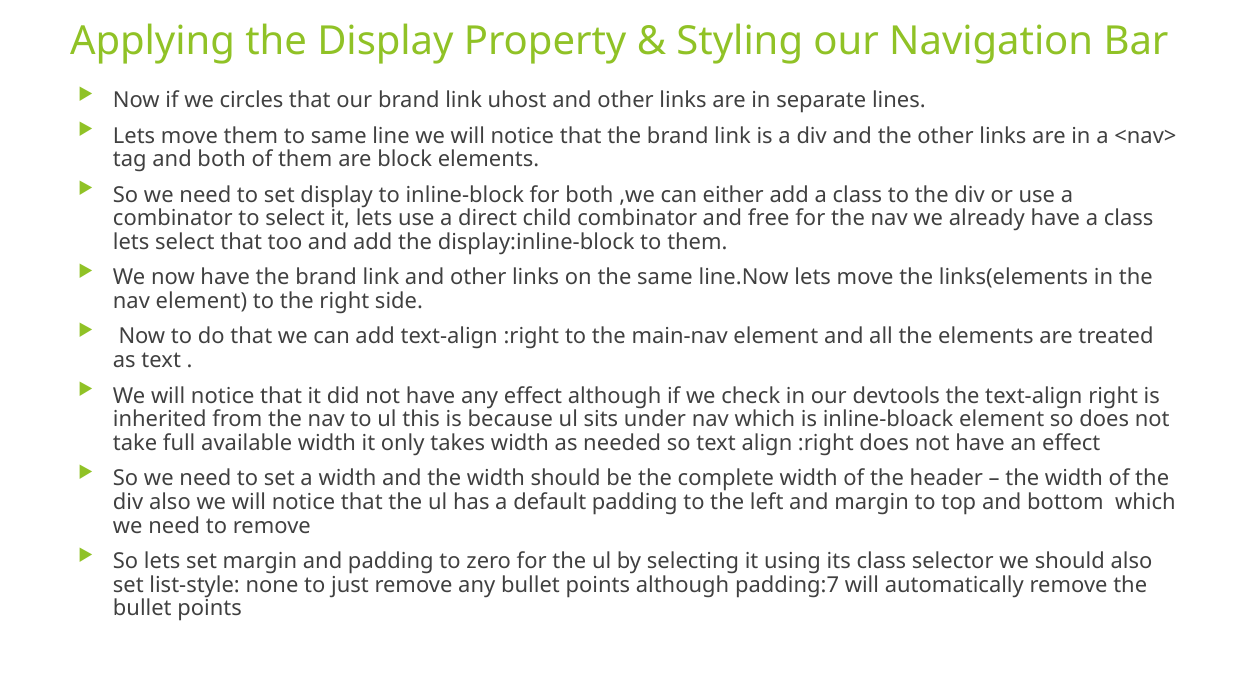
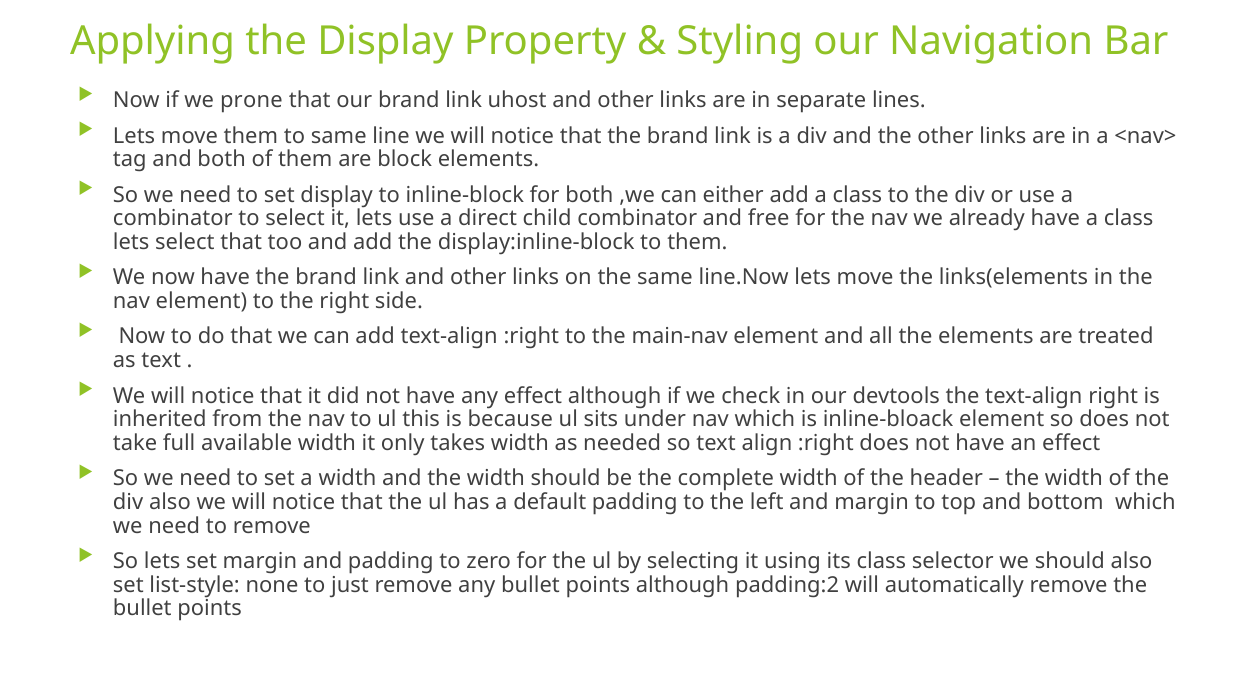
circles: circles -> prone
padding:7: padding:7 -> padding:2
